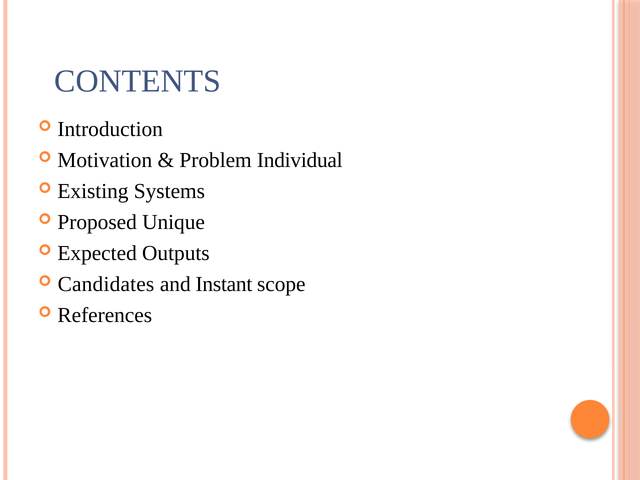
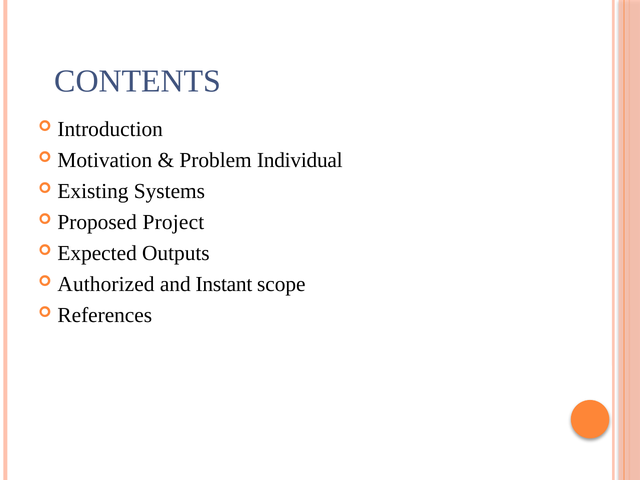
Unique: Unique -> Project
Candidates: Candidates -> Authorized
